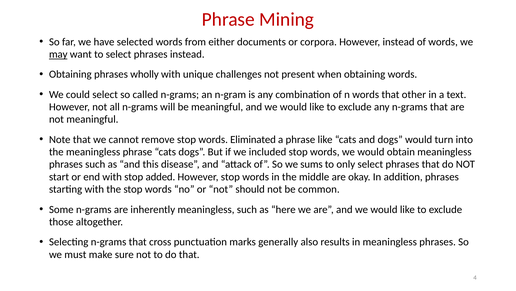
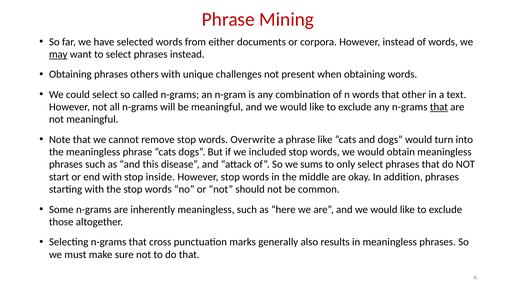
wholly: wholly -> others
that at (439, 107) underline: none -> present
Eliminated: Eliminated -> Overwrite
added: added -> inside
